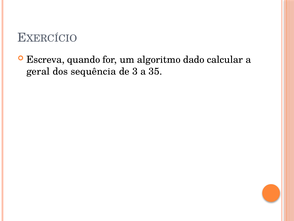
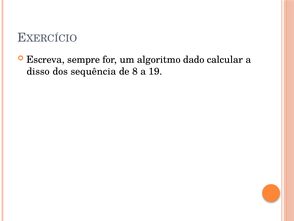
quando: quando -> sempre
geral: geral -> disso
3: 3 -> 8
35: 35 -> 19
